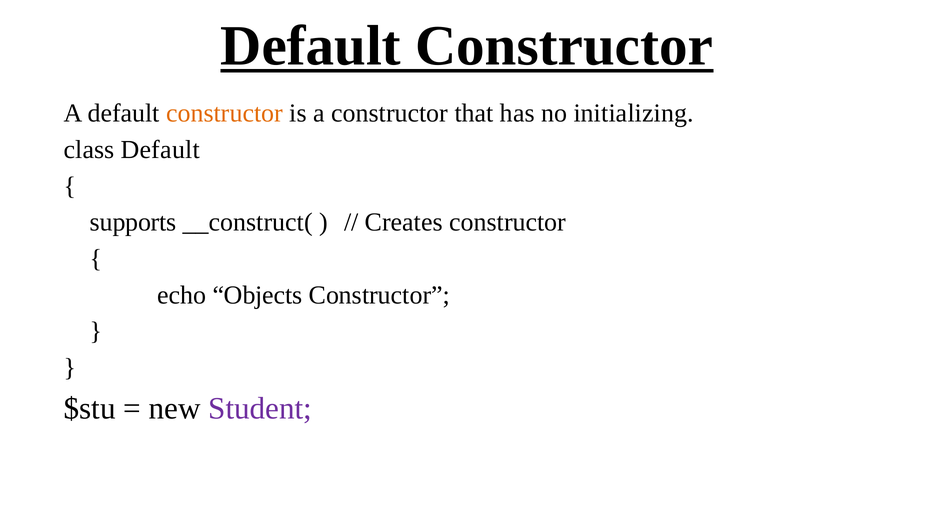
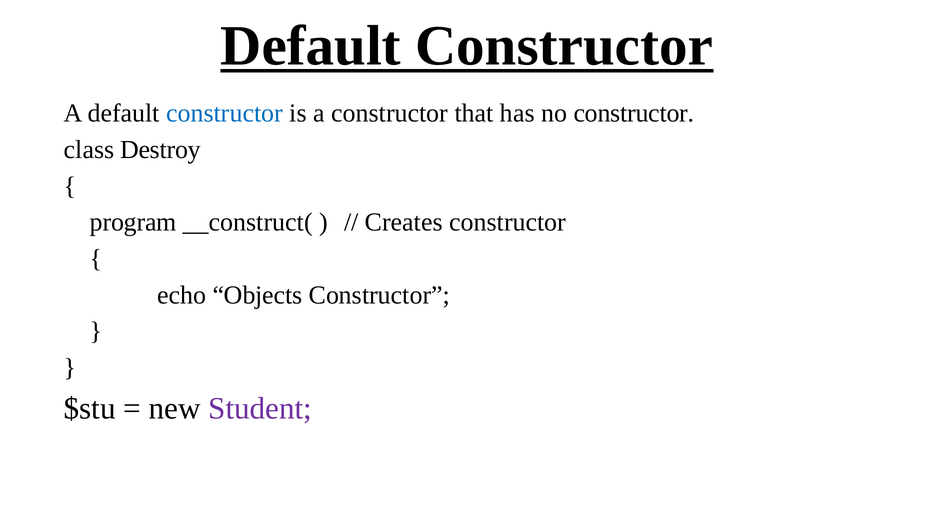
constructor at (225, 114) colour: orange -> blue
no initializing: initializing -> constructor
class Default: Default -> Destroy
supports: supports -> program
